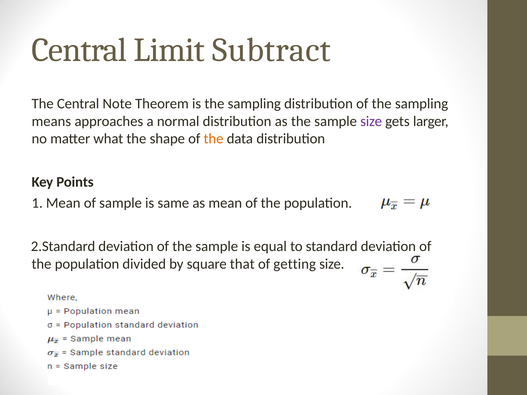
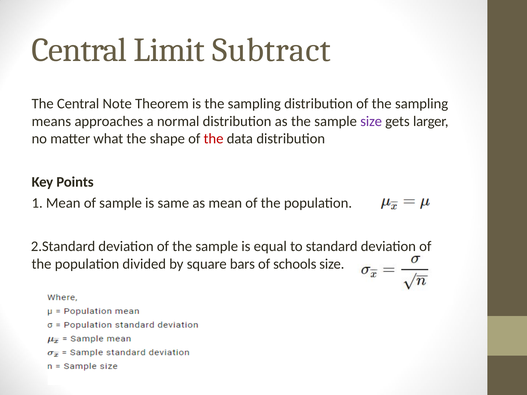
the at (214, 139) colour: orange -> red
that: that -> bars
getting: getting -> schools
